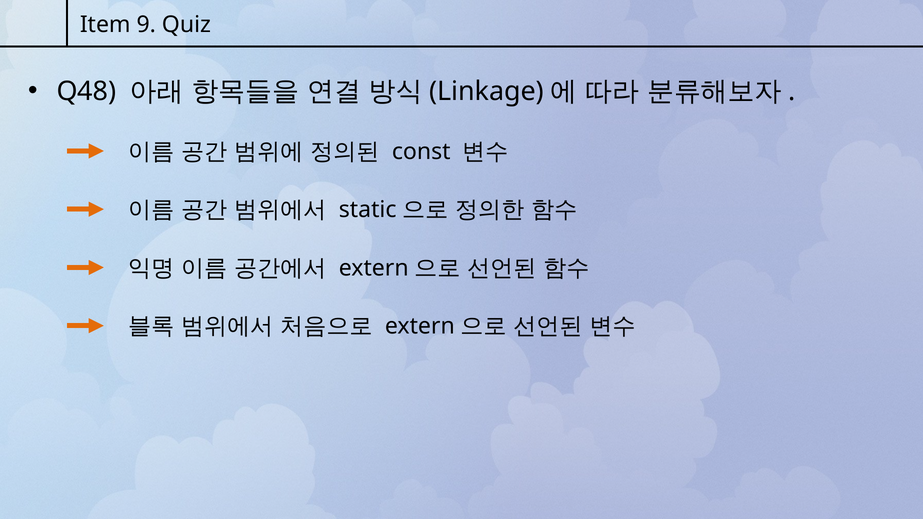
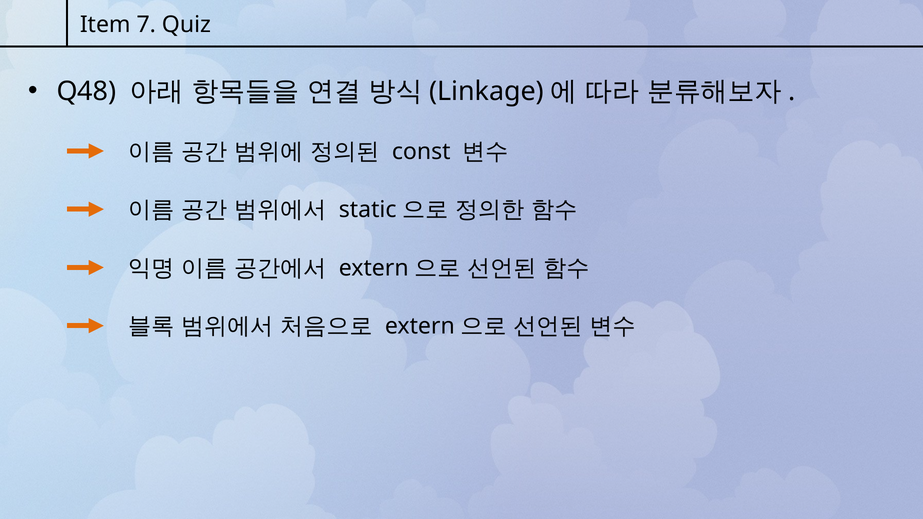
9: 9 -> 7
